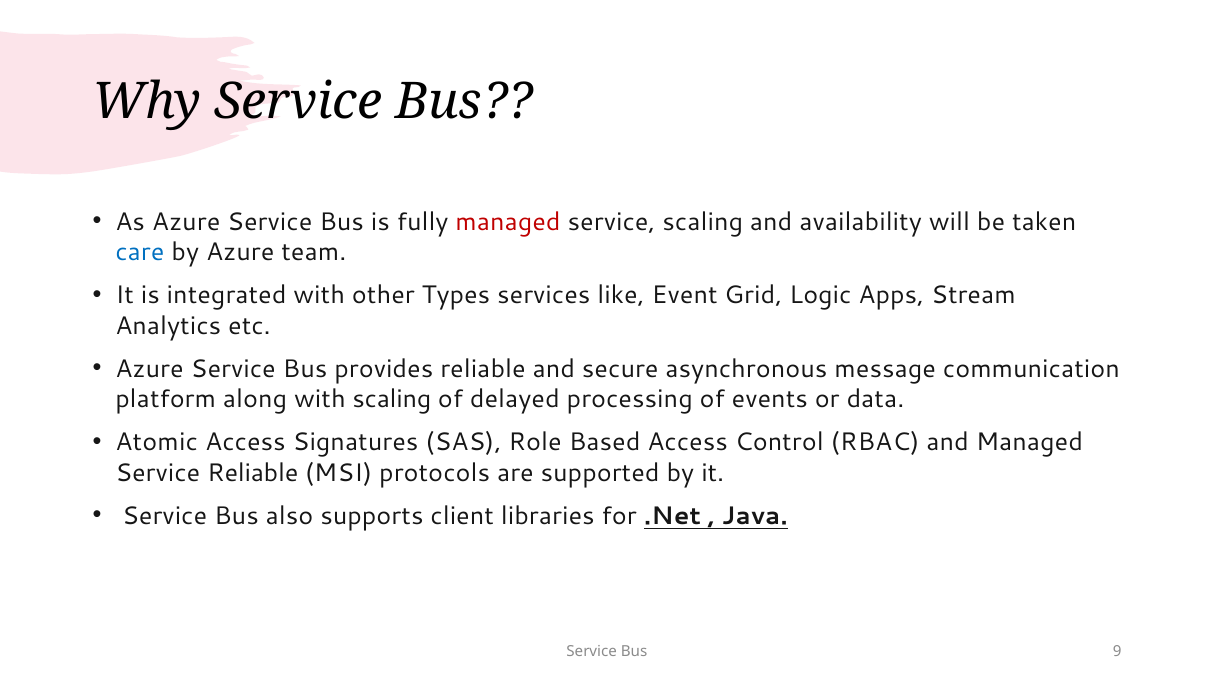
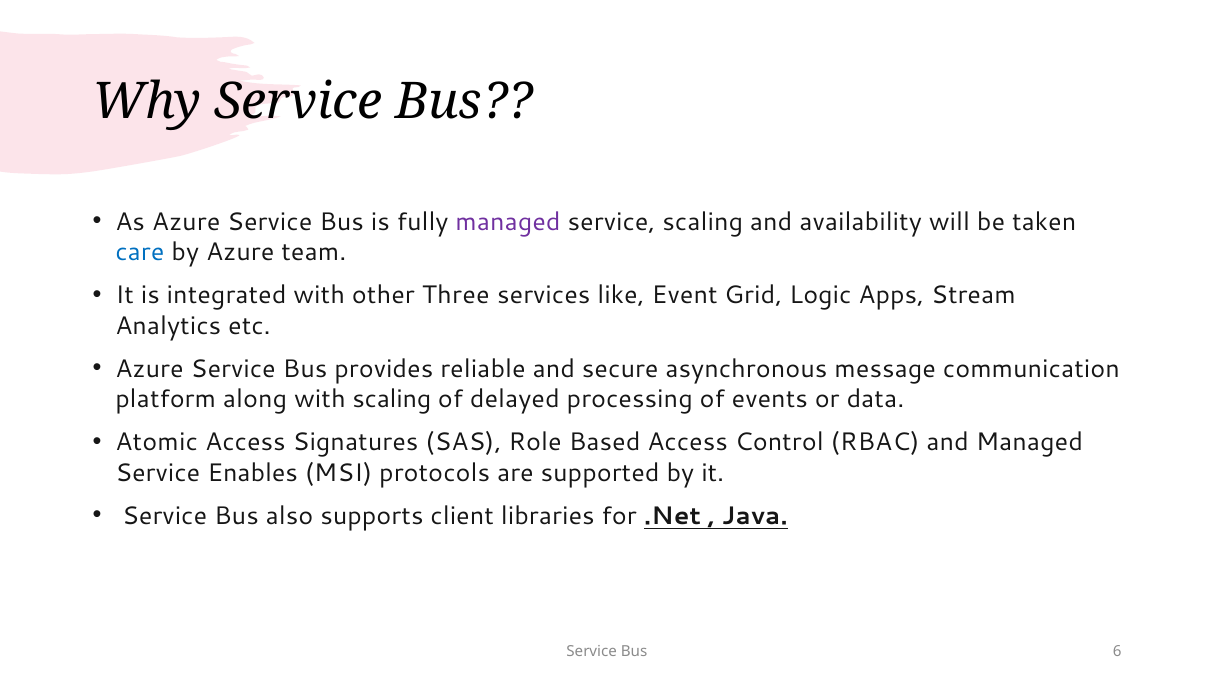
managed at (508, 222) colour: red -> purple
Types: Types -> Three
Service Reliable: Reliable -> Enables
9: 9 -> 6
